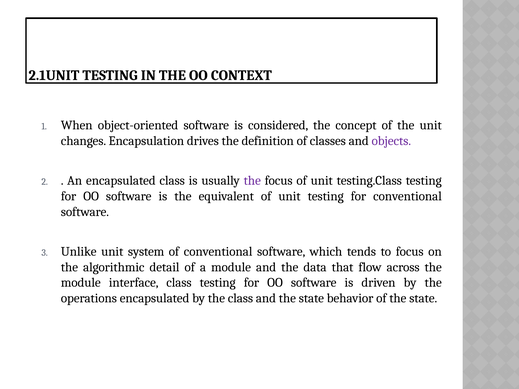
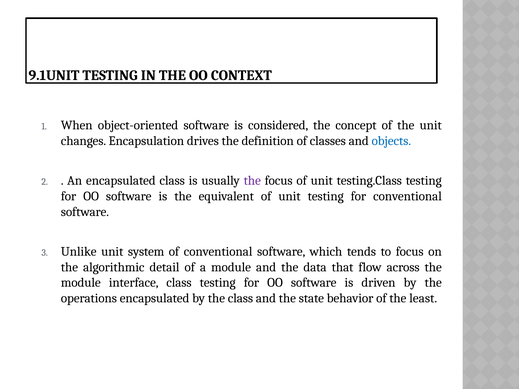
2.1UNIT: 2.1UNIT -> 9.1UNIT
objects colour: purple -> blue
of the state: state -> least
